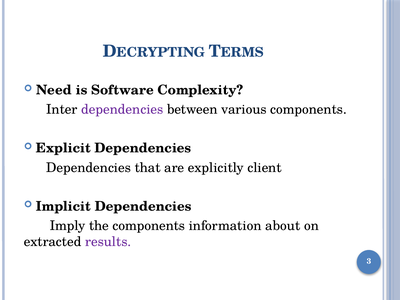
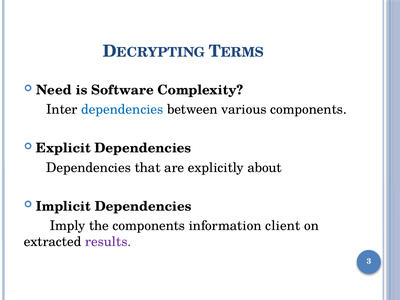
dependencies at (122, 110) colour: purple -> blue
client: client -> about
about: about -> client
